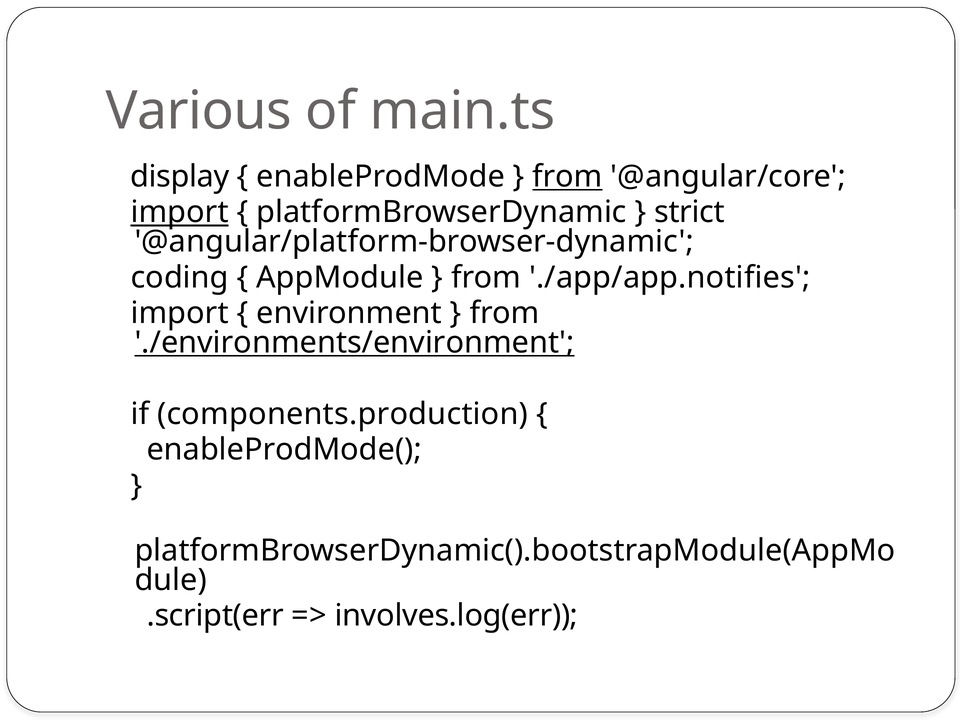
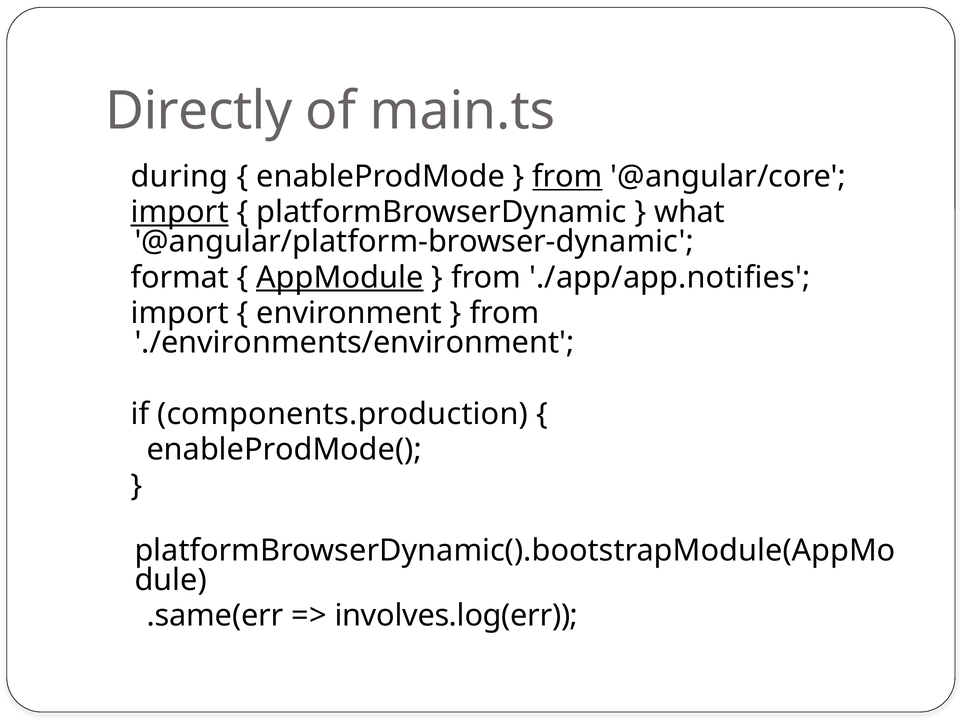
Various: Various -> Directly
display: display -> during
strict: strict -> what
coding: coding -> format
AppModule underline: none -> present
./environments/environment underline: present -> none
.script(err: .script(err -> .same(err
